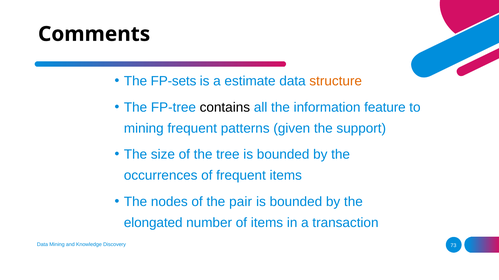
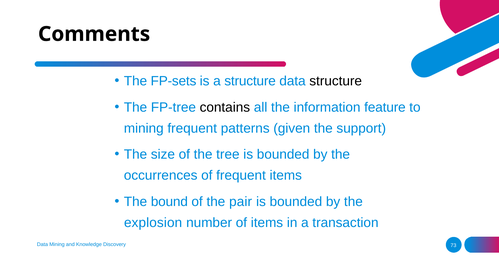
a estimate: estimate -> structure
structure at (336, 81) colour: orange -> black
nodes: nodes -> bound
elongated: elongated -> explosion
